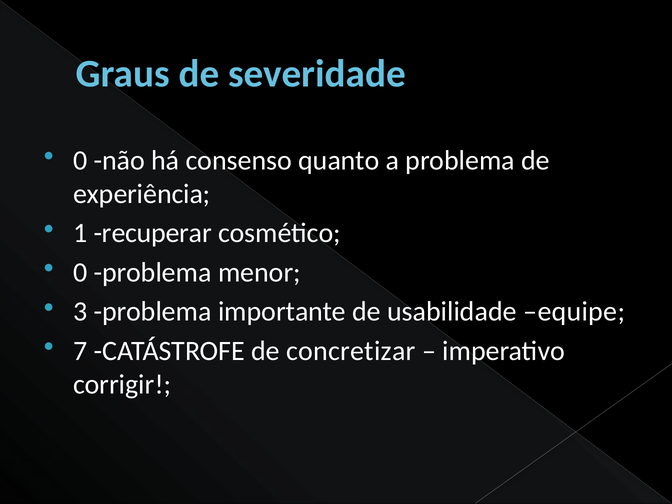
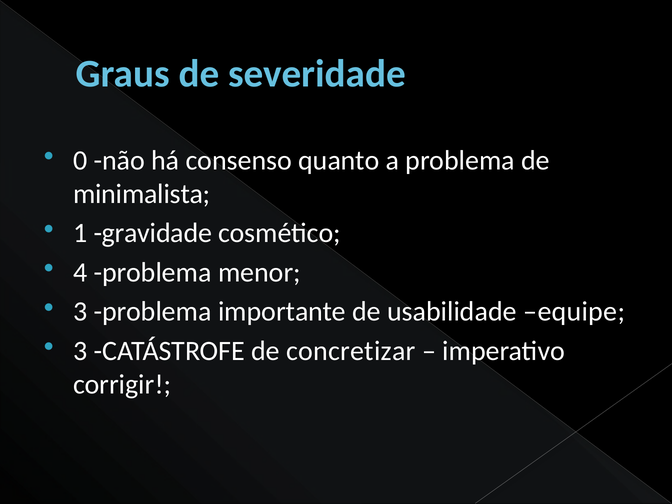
experiência: experiência -> minimalista
recuperar: recuperar -> gravidade
0 at (80, 272): 0 -> 4
7 at (80, 351): 7 -> 3
